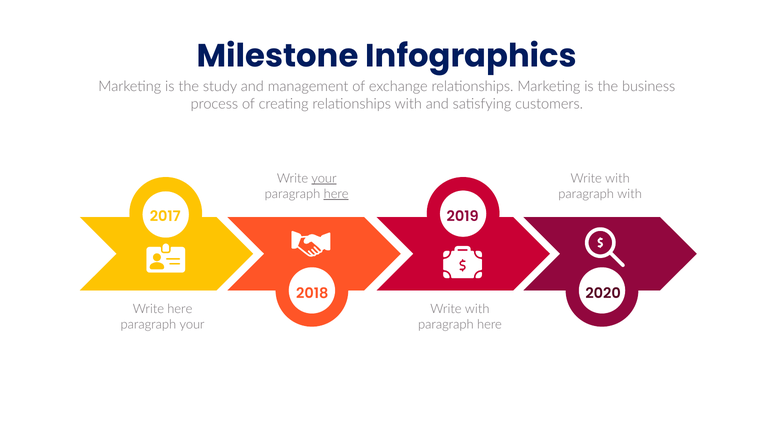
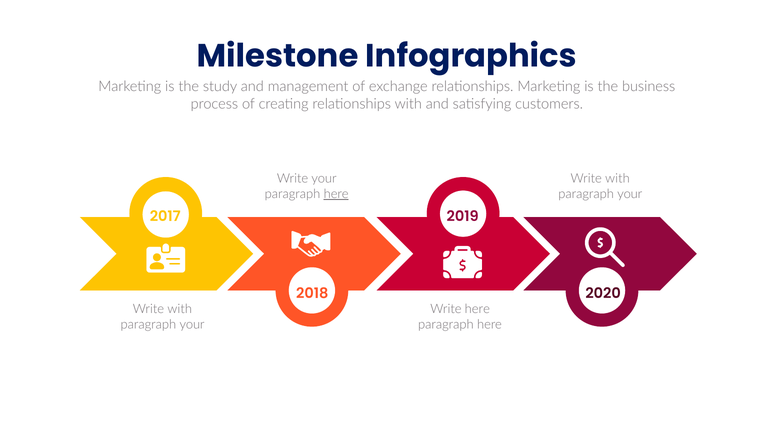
your at (324, 179) underline: present -> none
with at (630, 194): with -> your
here at (180, 309): here -> with
with at (477, 309): with -> here
